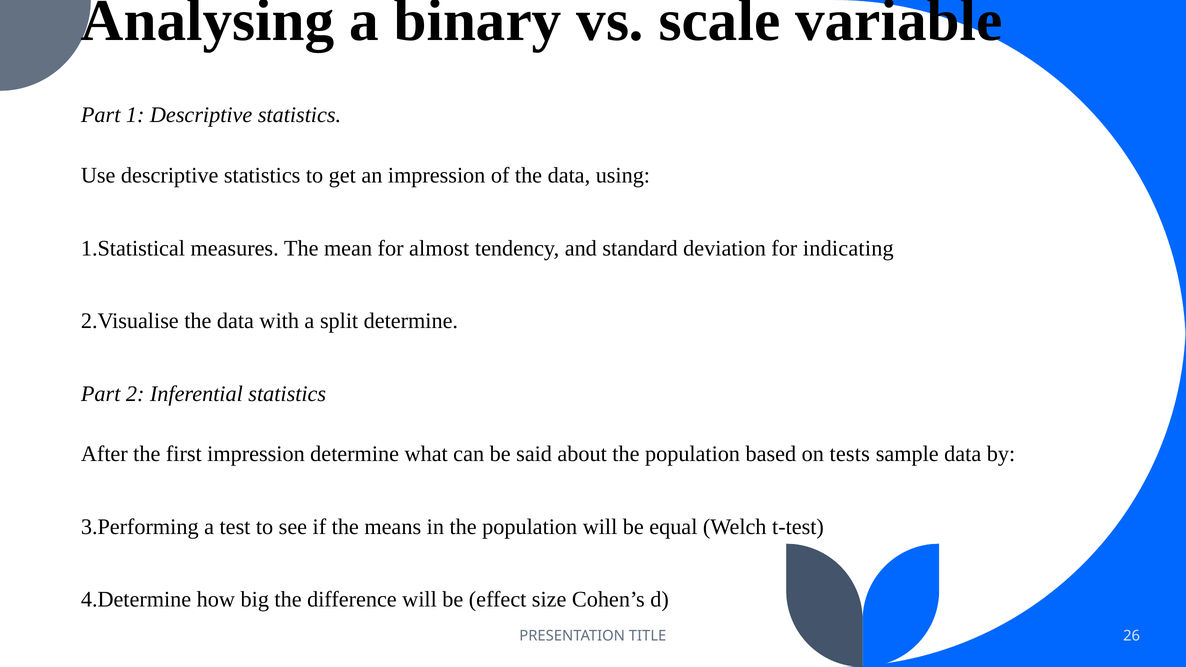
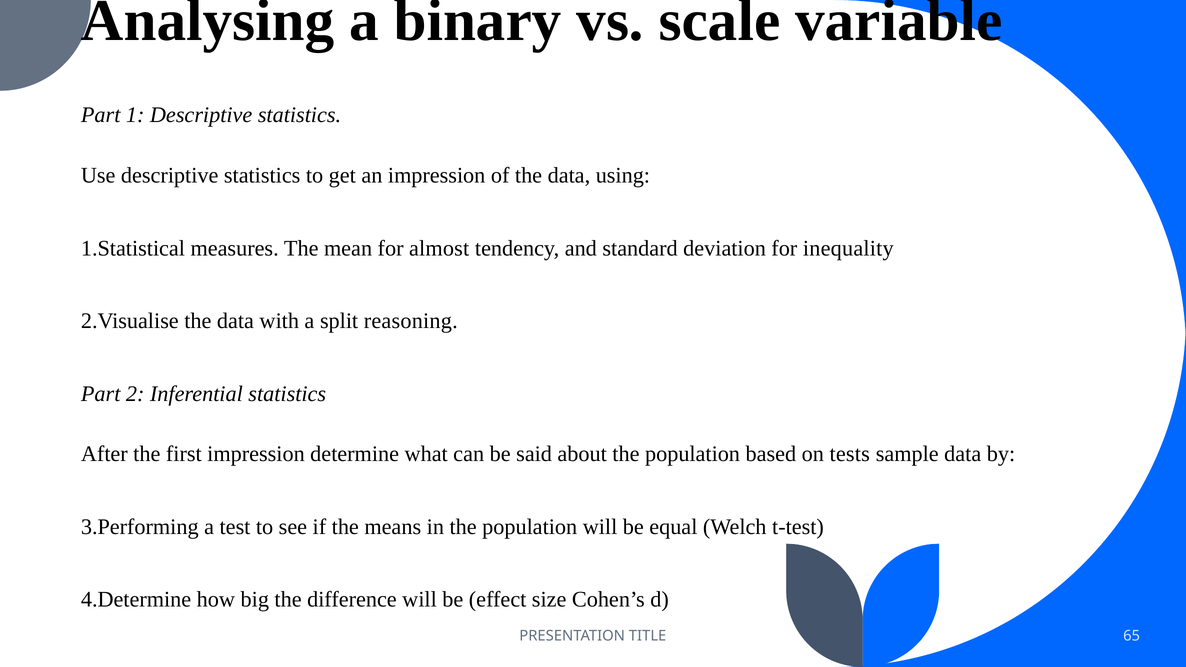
indicating: indicating -> inequality
split determine: determine -> reasoning
26: 26 -> 65
